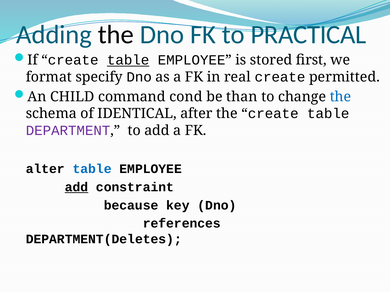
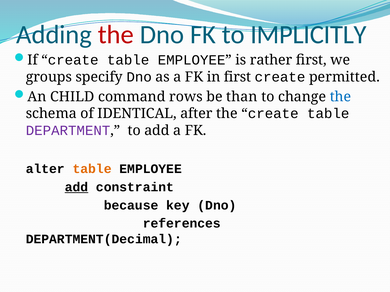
the at (116, 35) colour: black -> red
PRACTICAL: PRACTICAL -> IMPLICITLY
table at (128, 60) underline: present -> none
stored: stored -> rather
format: format -> groups
in real: real -> first
cond: cond -> rows
table at (92, 169) colour: blue -> orange
DEPARTMENT(Deletes: DEPARTMENT(Deletes -> DEPARTMENT(Decimal
